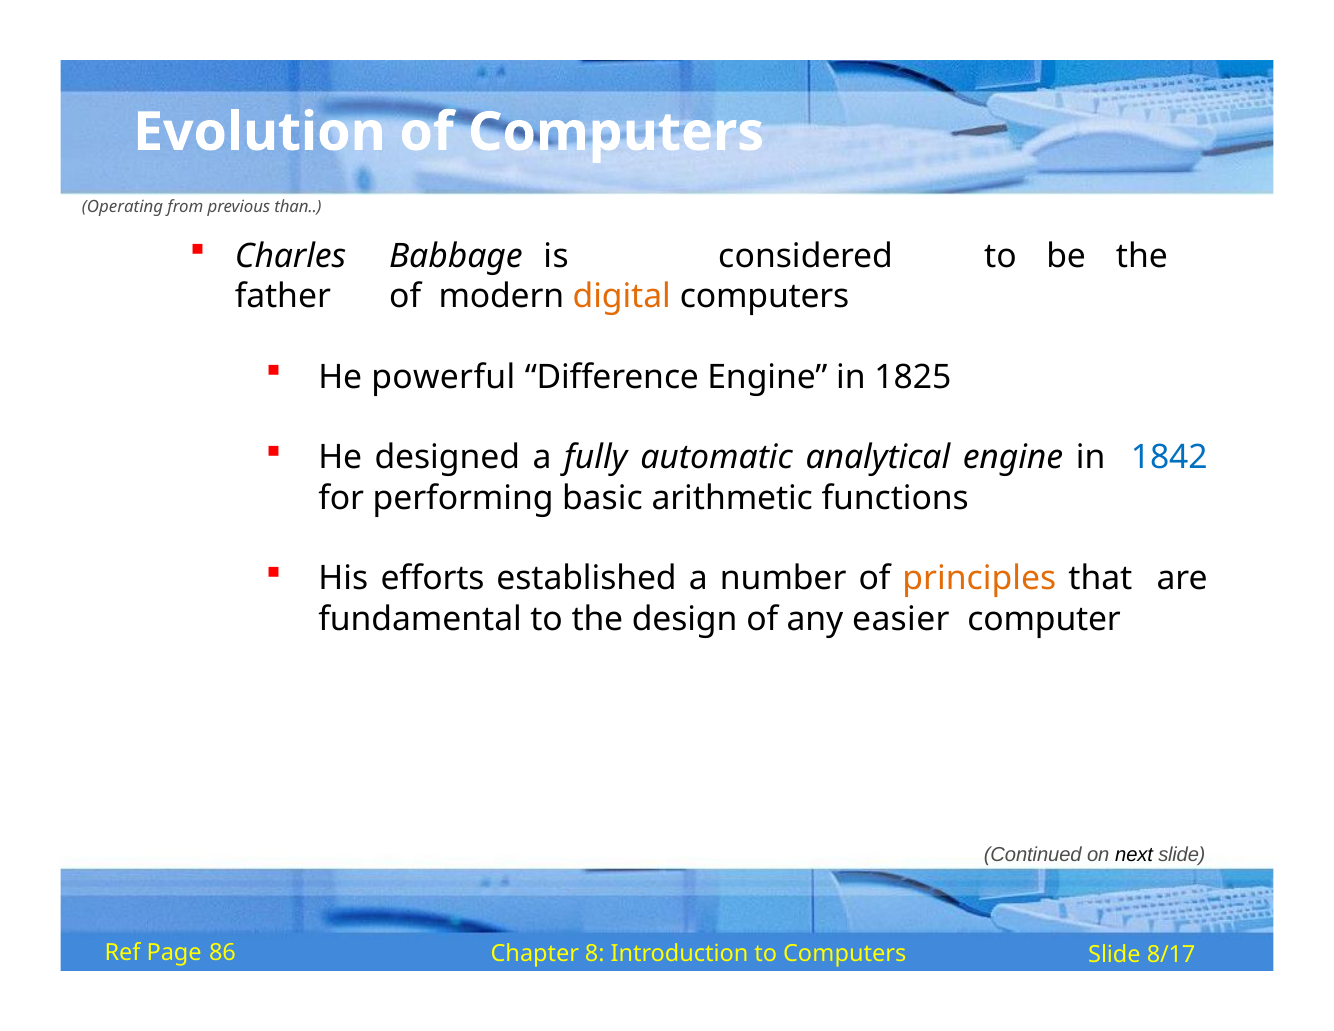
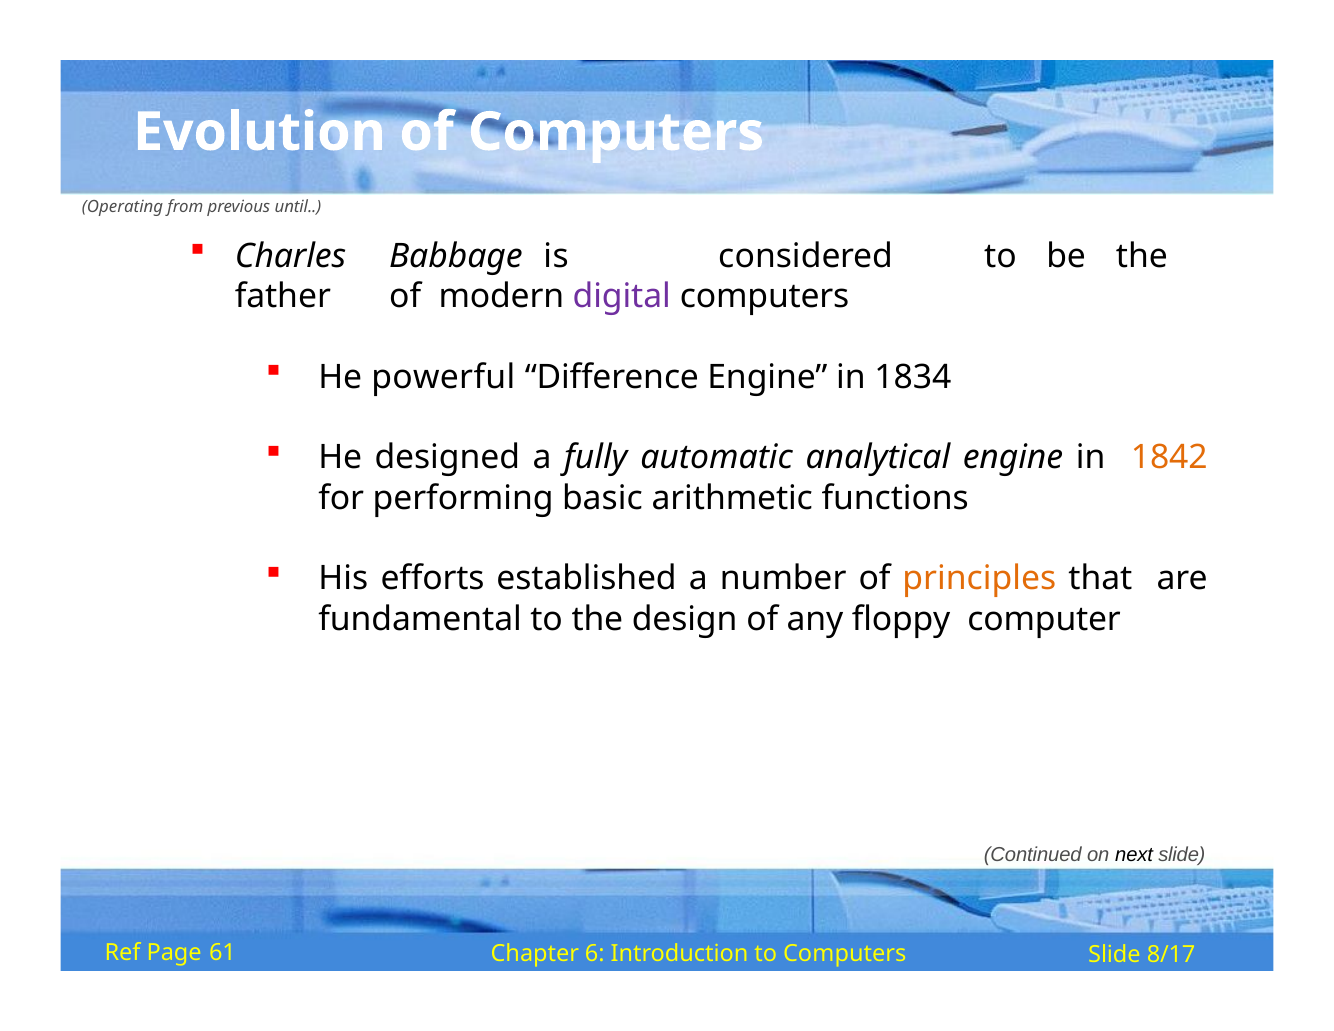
than: than -> until
digital colour: orange -> purple
1825: 1825 -> 1834
1842 colour: blue -> orange
easier: easier -> floppy
86: 86 -> 61
8: 8 -> 6
